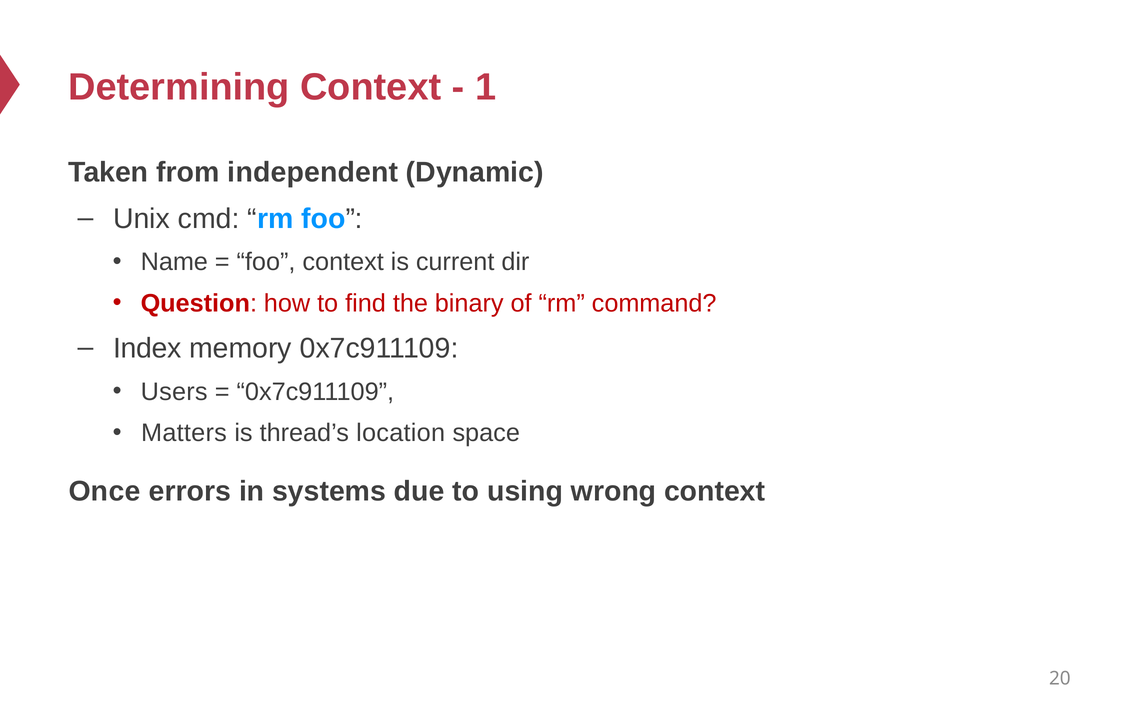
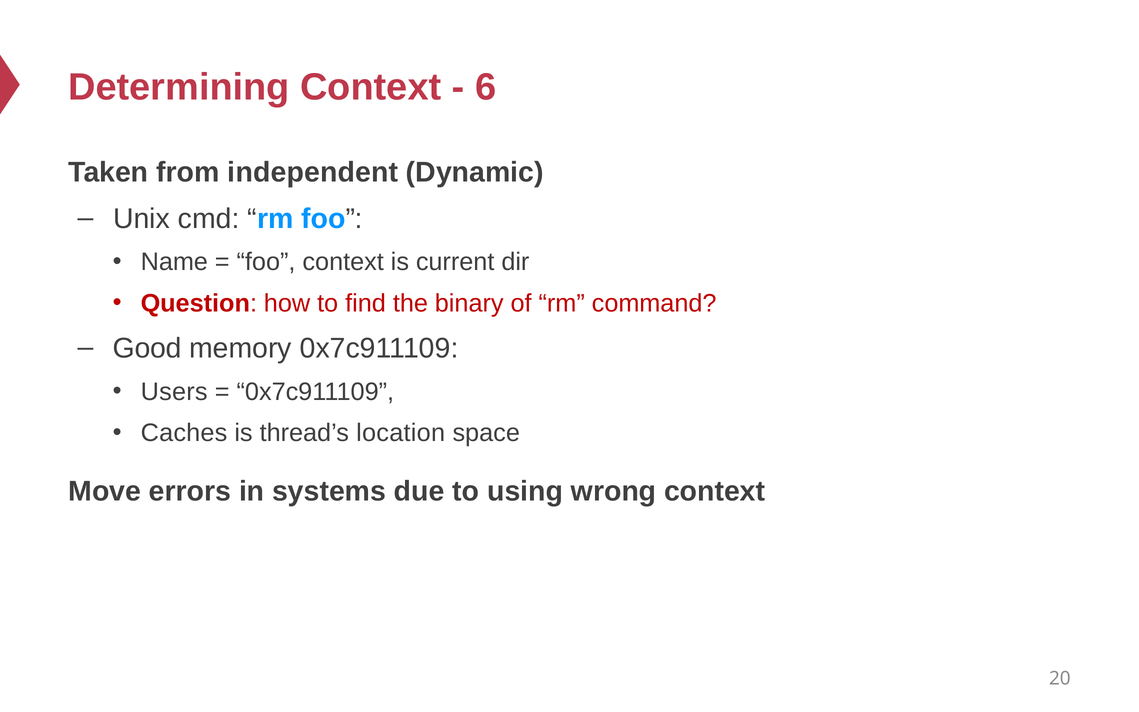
1: 1 -> 6
Index: Index -> Good
Matters: Matters -> Caches
Once: Once -> Move
